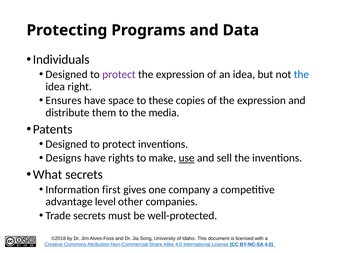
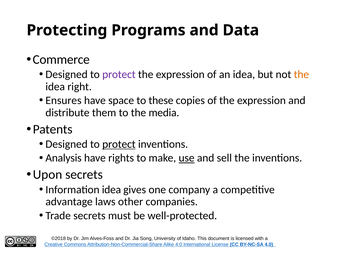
Individuals: Individuals -> Commerce
the at (301, 74) colour: blue -> orange
protect at (119, 144) underline: none -> present
Designs: Designs -> Analysis
What: What -> Upon
Information first: first -> idea
level: level -> laws
